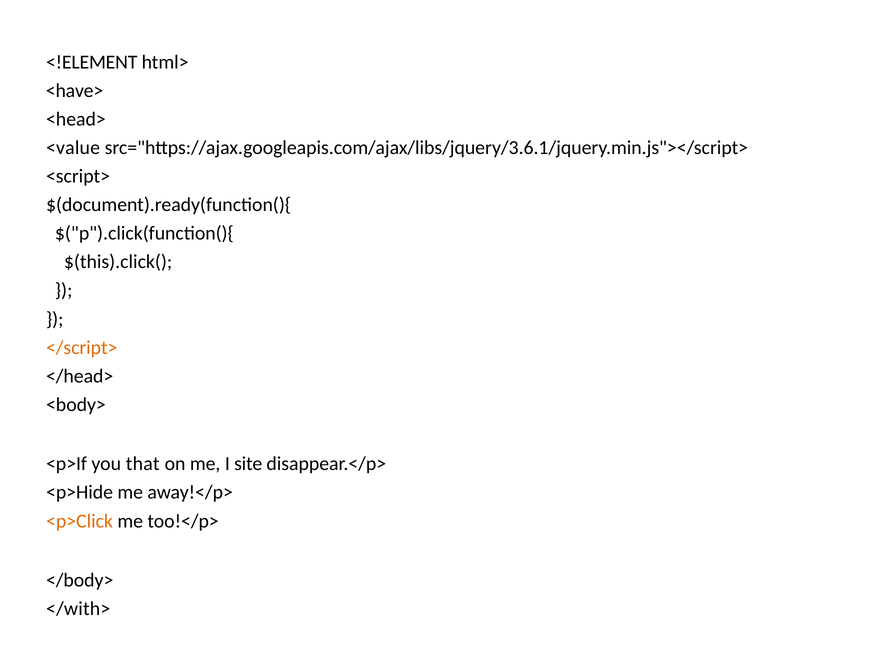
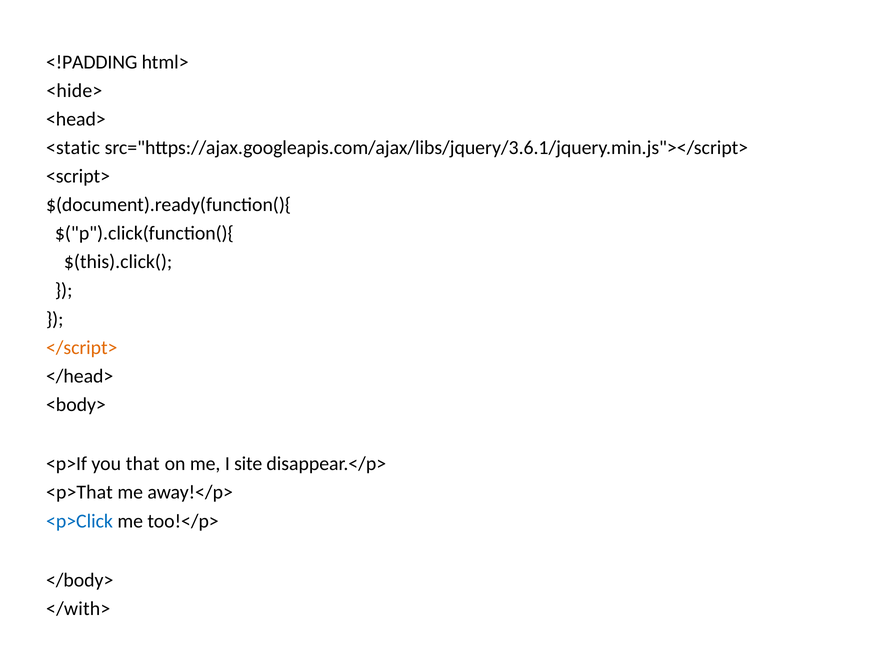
<!ELEMENT: <!ELEMENT -> <!PADDING
<have>: <have> -> <hide>
<value: <value -> <static
<p>Hide: <p>Hide -> <p>That
<p>Click colour: orange -> blue
